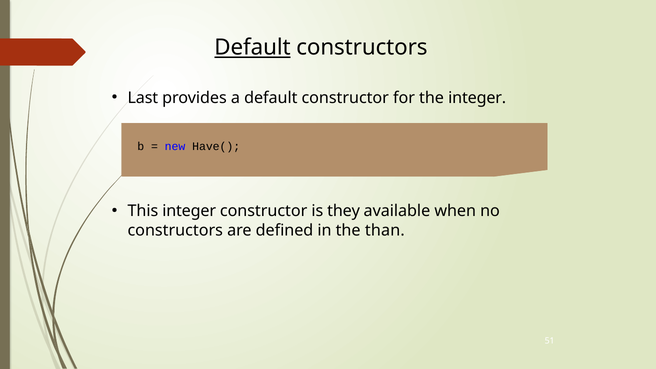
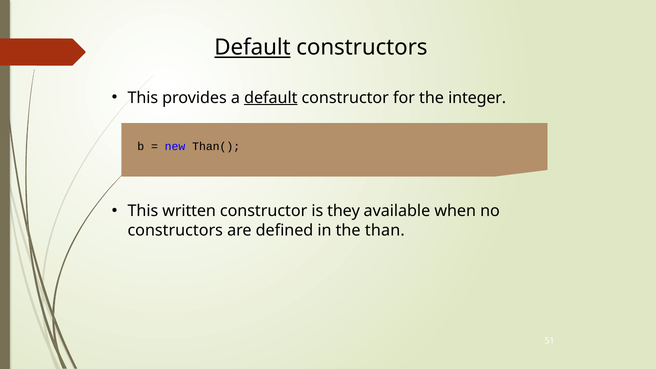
Last at (143, 98): Last -> This
default at (271, 98) underline: none -> present
Have(: Have( -> Than(
This integer: integer -> written
